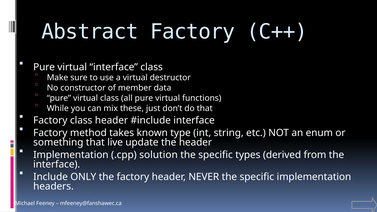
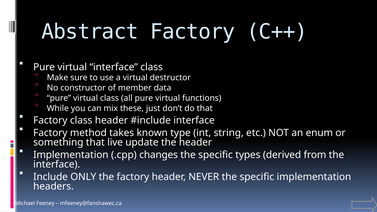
solution: solution -> changes
